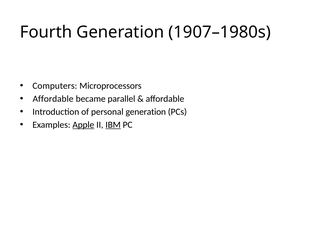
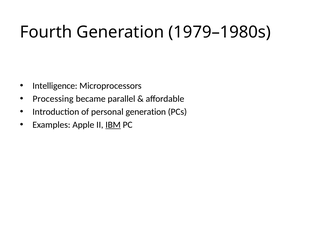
1907–1980s: 1907–1980s -> 1979–1980s
Computers: Computers -> Intelligence
Affordable at (53, 99): Affordable -> Processing
Apple underline: present -> none
